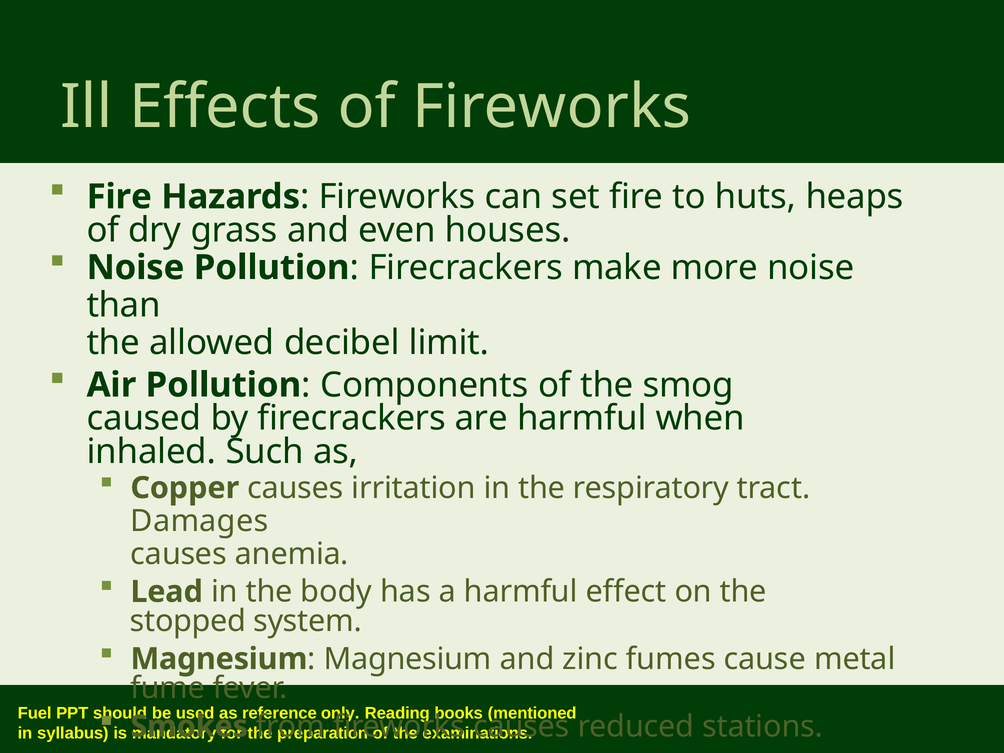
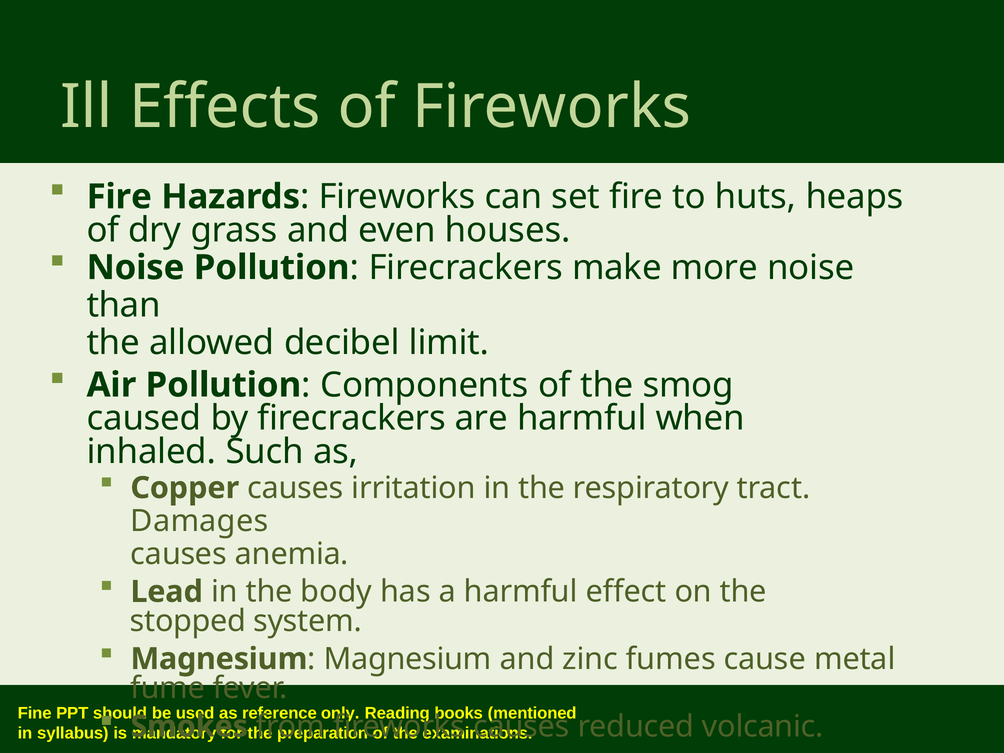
Fuel: Fuel -> Fine
stations: stations -> volcanic
